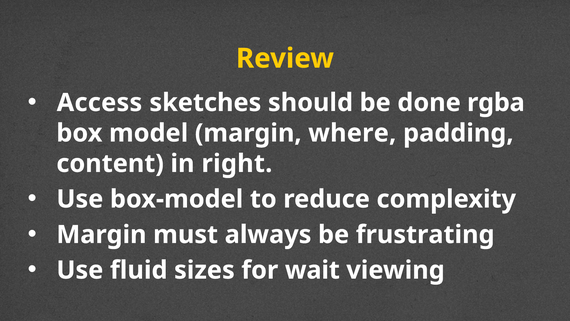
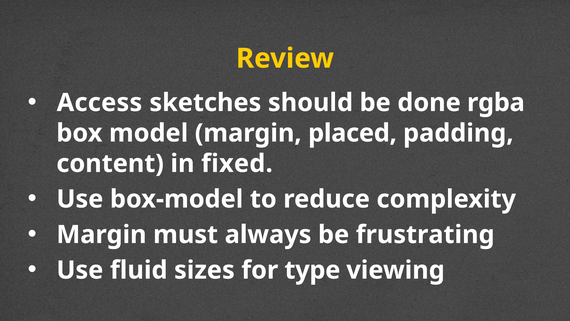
where: where -> placed
right: right -> fixed
wait: wait -> type
